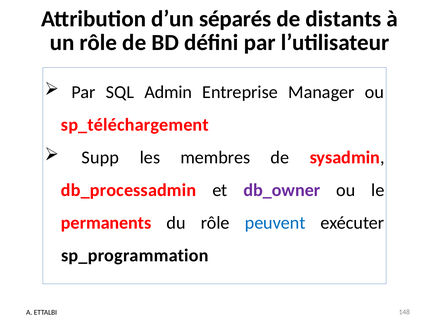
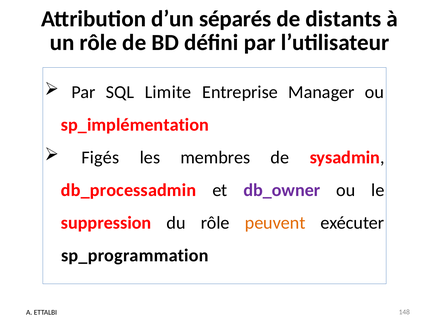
Admin: Admin -> Limite
sp_téléchargement: sp_téléchargement -> sp_implémentation
Supp: Supp -> Figés
permanents: permanents -> suppression
peuvent colour: blue -> orange
